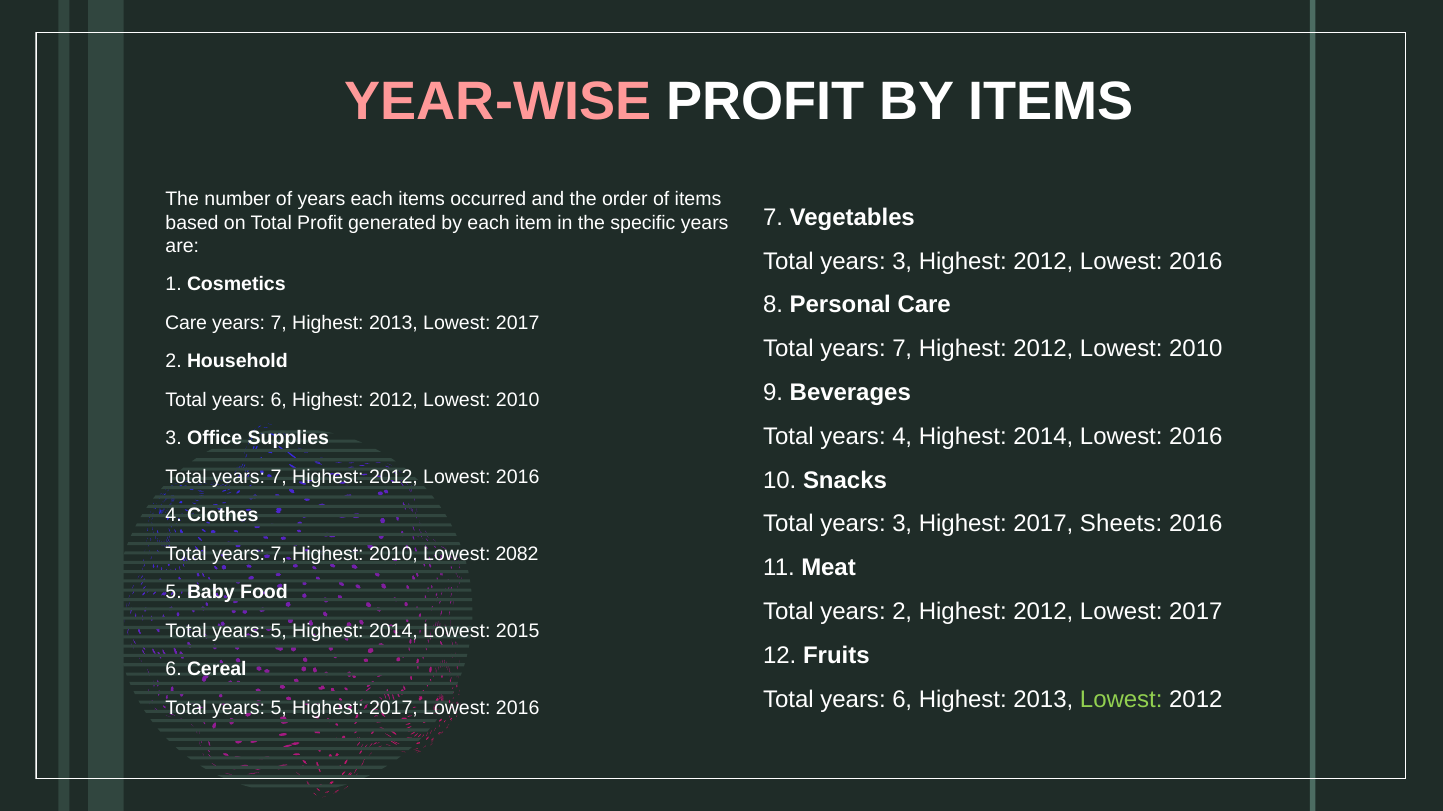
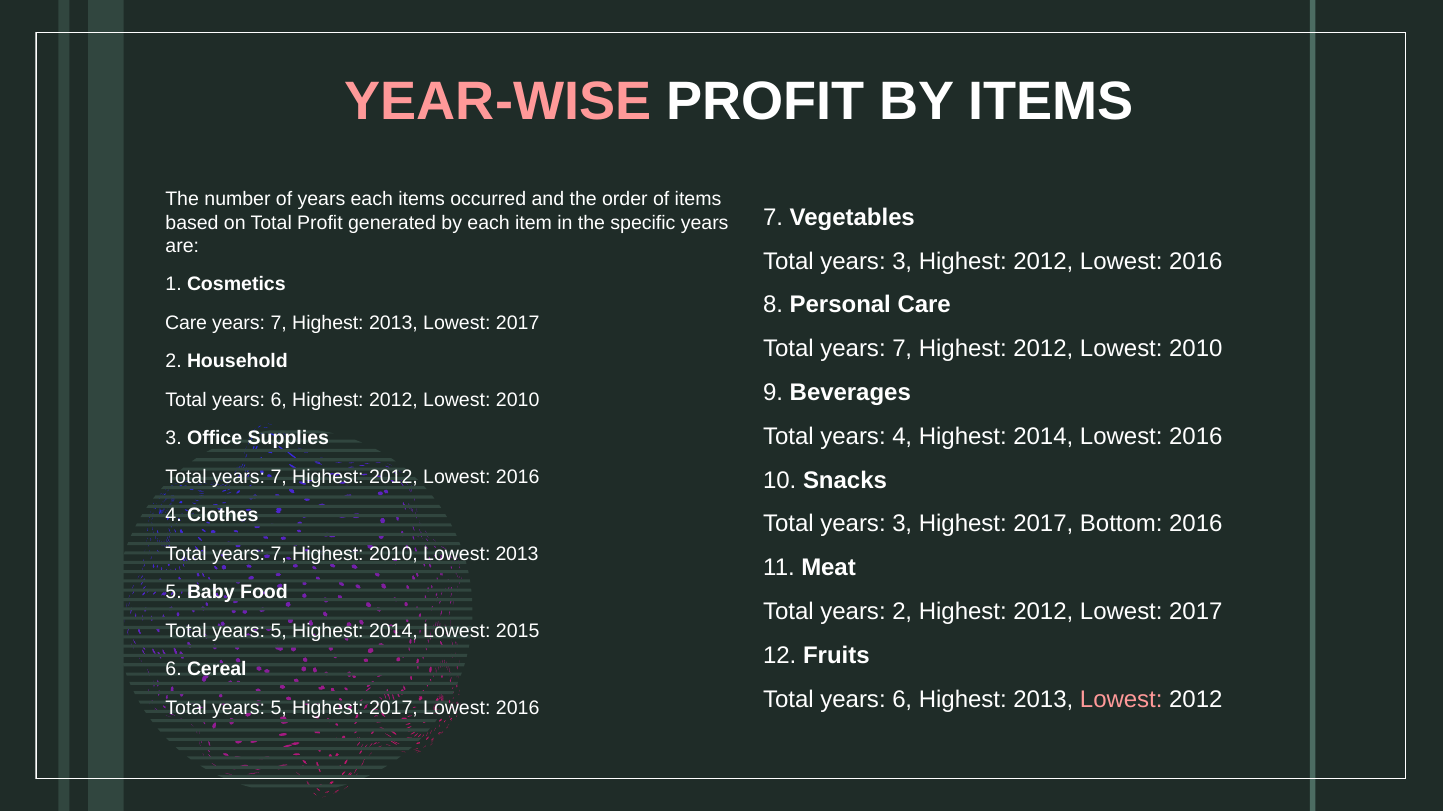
Sheets: Sheets -> Bottom
Lowest 2082: 2082 -> 2013
Lowest at (1121, 700) colour: light green -> pink
